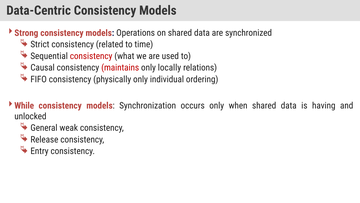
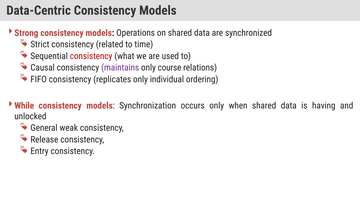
maintains colour: red -> purple
locally: locally -> course
physically: physically -> replicates
